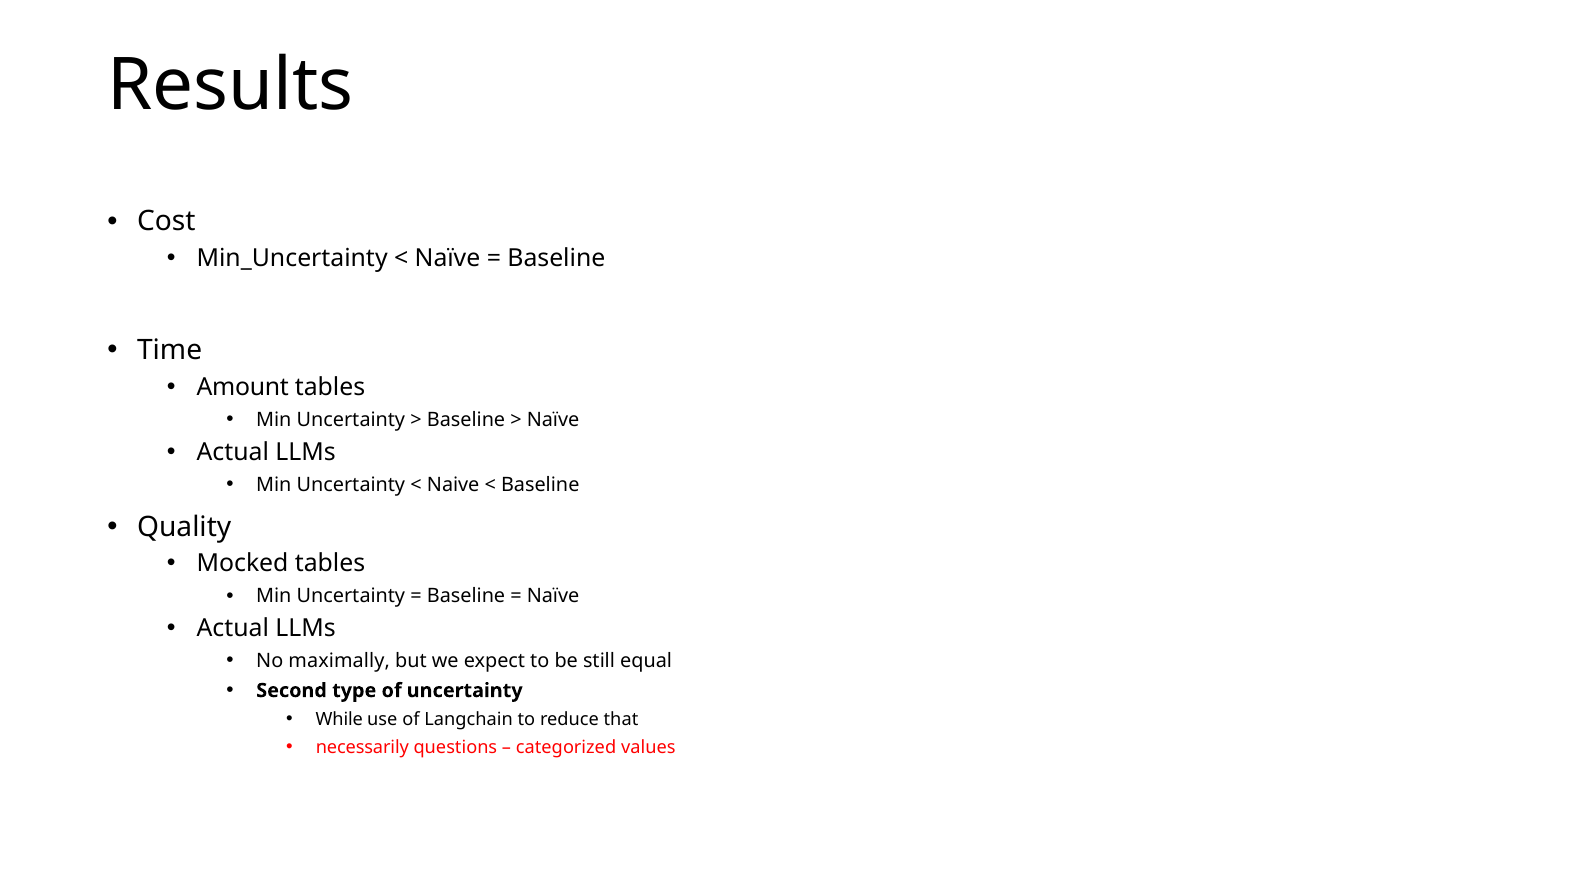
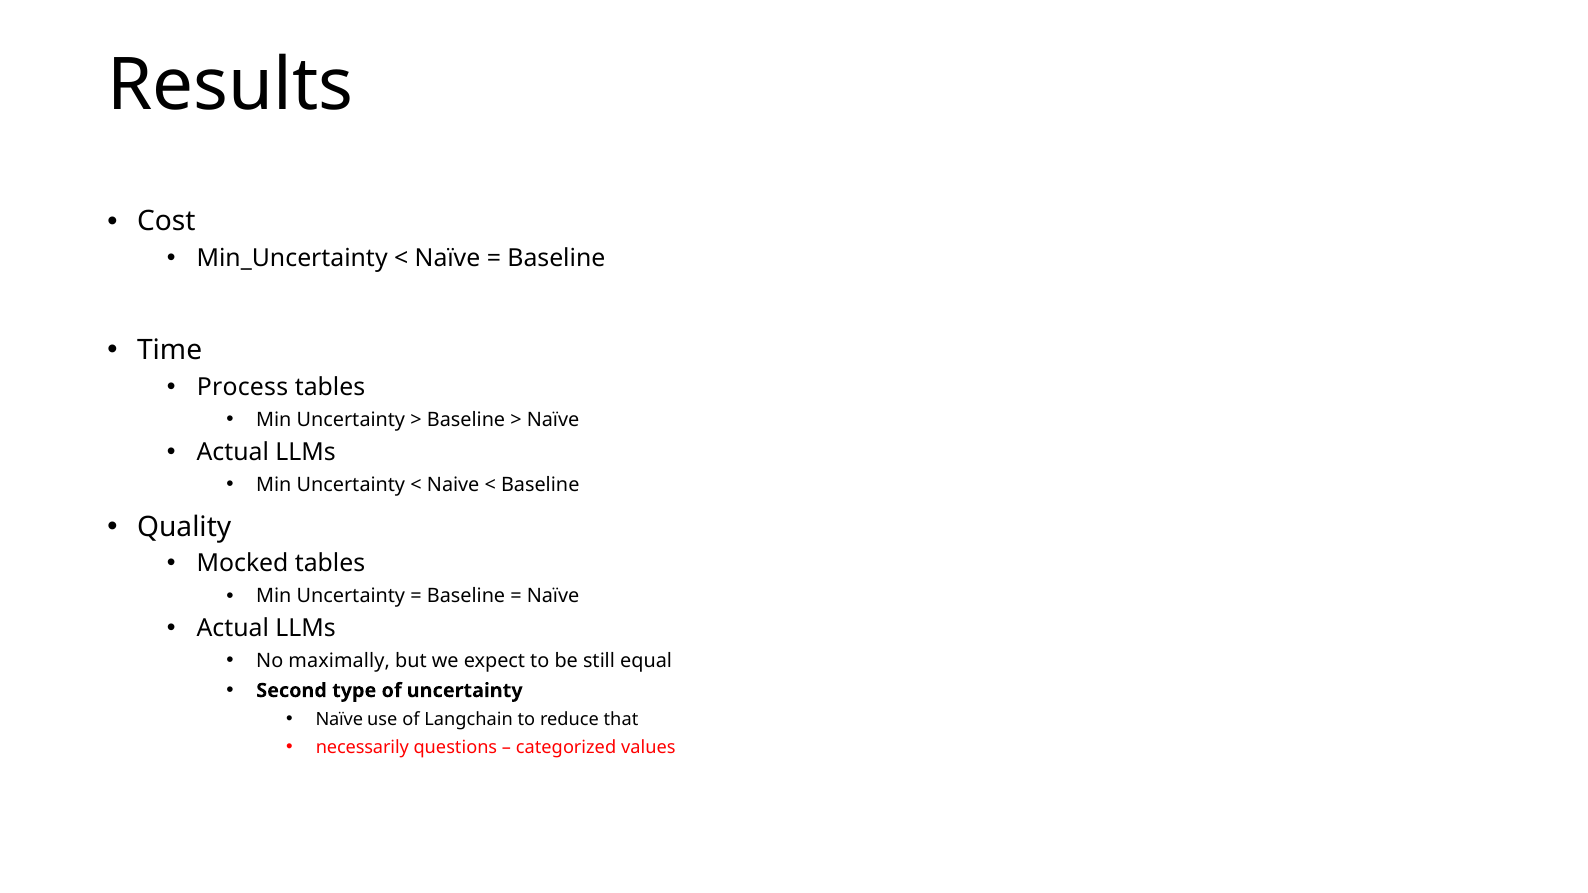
Amount: Amount -> Process
While at (339, 720): While -> Naïve
